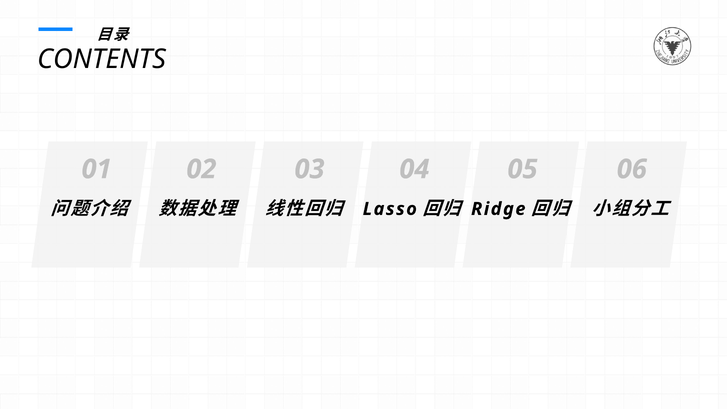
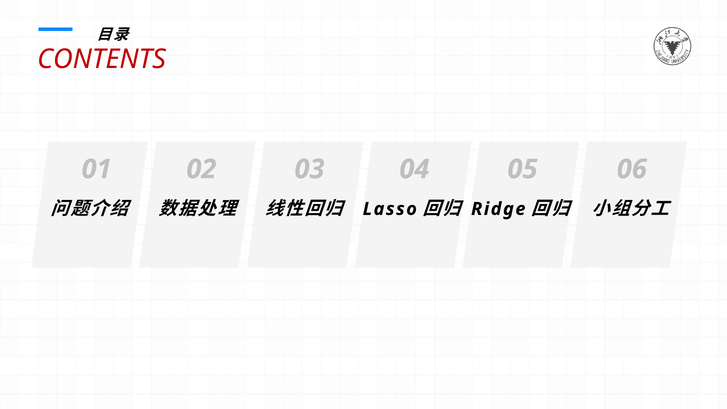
CONTENTS colour: black -> red
